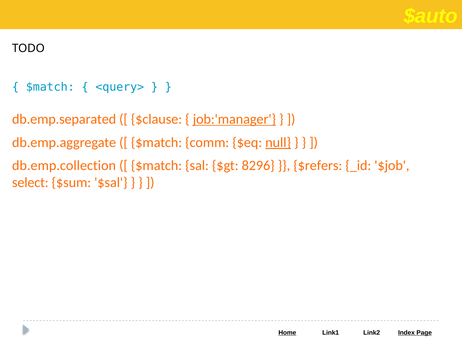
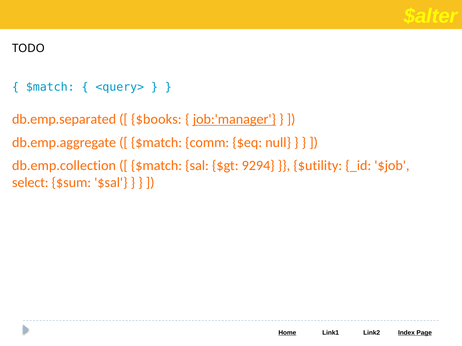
$auto: $auto -> $alter
$clause: $clause -> $books
null underline: present -> none
8296: 8296 -> 9294
$refers: $refers -> $utility
